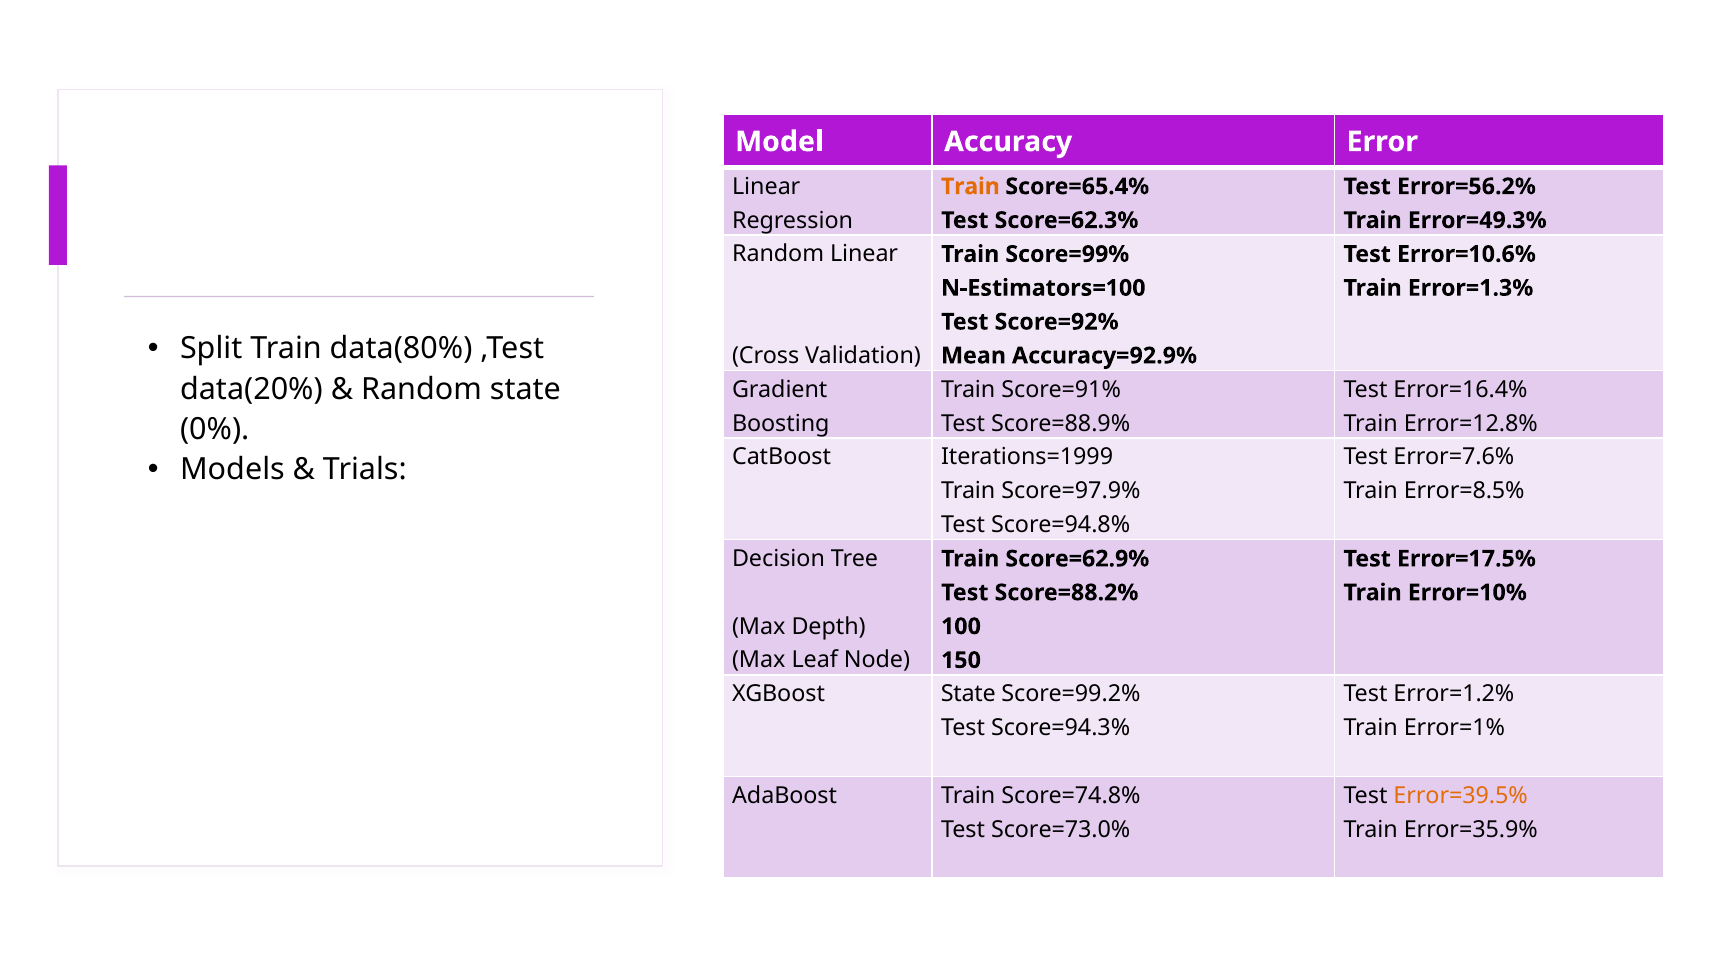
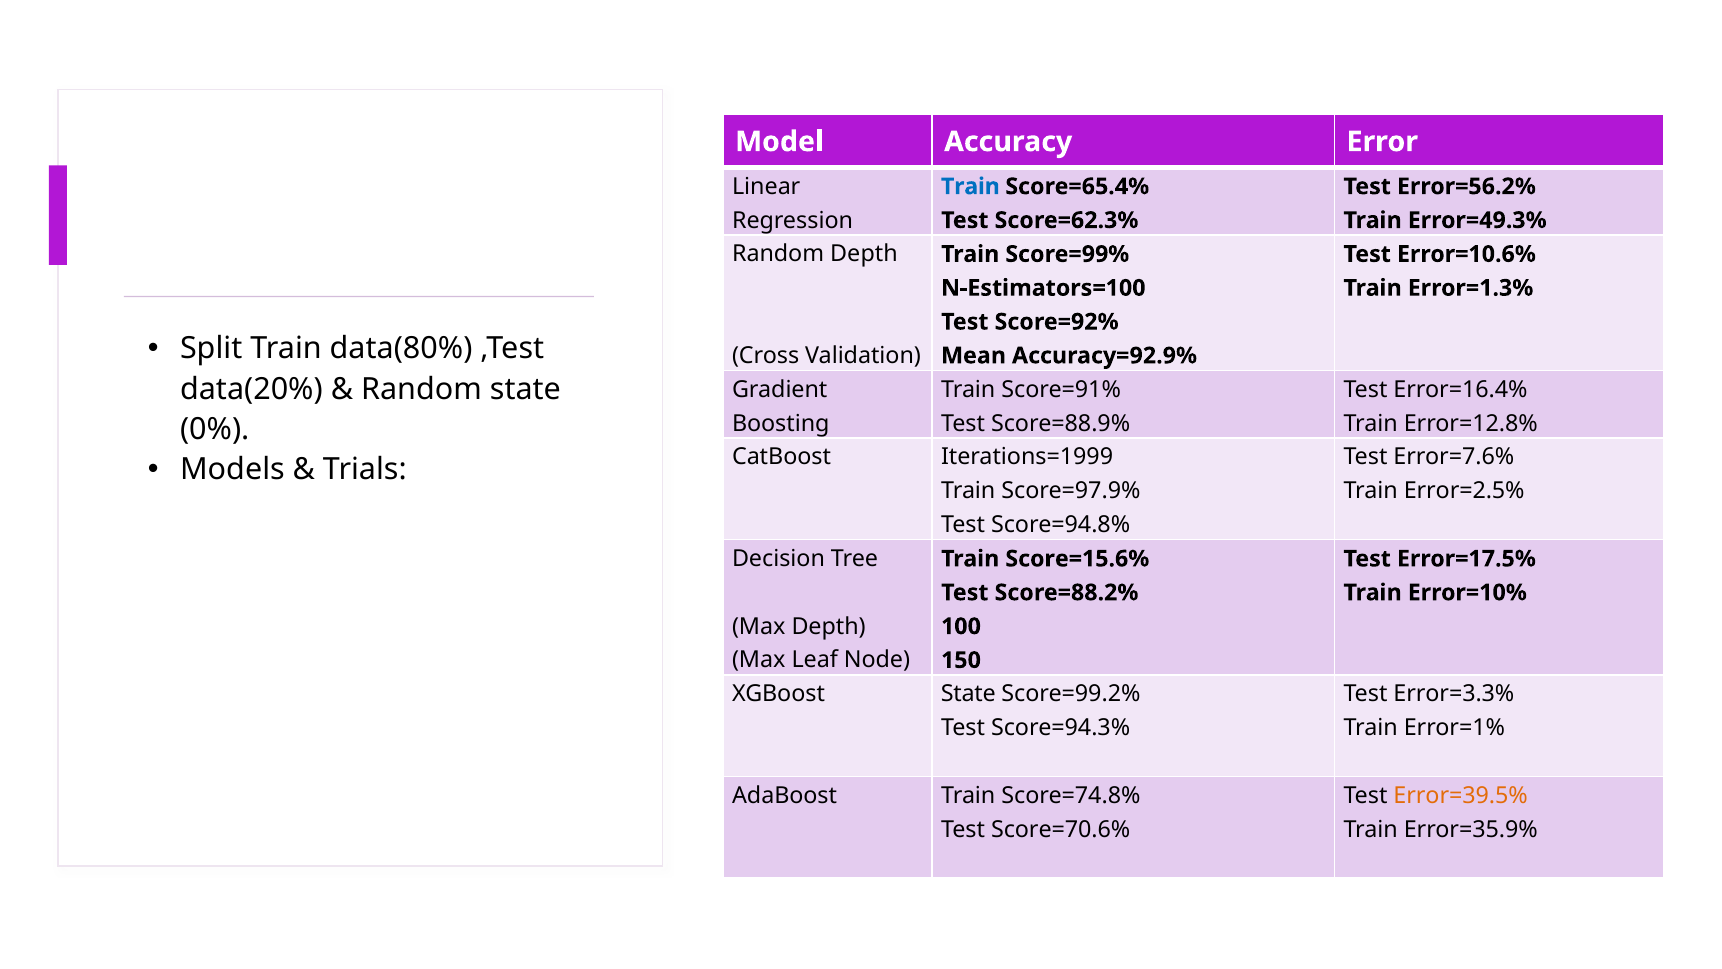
Train at (970, 186) colour: orange -> blue
Random Linear: Linear -> Depth
Error=8.5%: Error=8.5% -> Error=2.5%
Score=62.9%: Score=62.9% -> Score=15.6%
Error=1.2%: Error=1.2% -> Error=3.3%
Score=73.0%: Score=73.0% -> Score=70.6%
